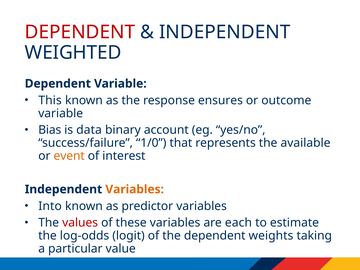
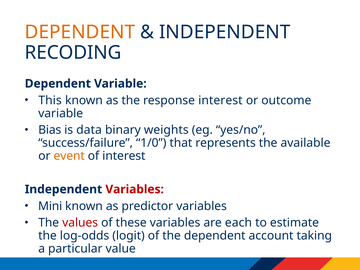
DEPENDENT at (80, 32) colour: red -> orange
WEIGHTED: WEIGHTED -> RECODING
response ensures: ensures -> interest
account: account -> weights
Variables at (135, 189) colour: orange -> red
Into: Into -> Mini
weights: weights -> account
